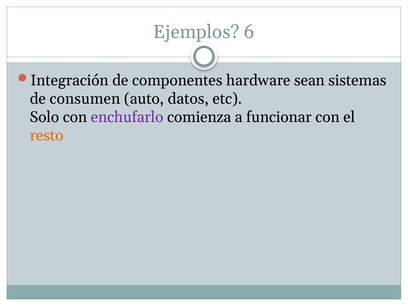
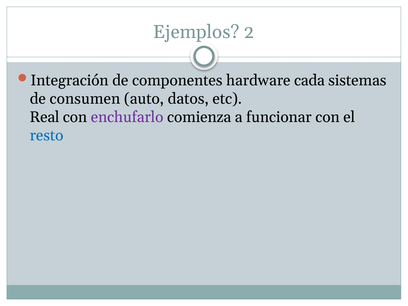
6: 6 -> 2
sean: sean -> cada
Solo: Solo -> Real
resto colour: orange -> blue
